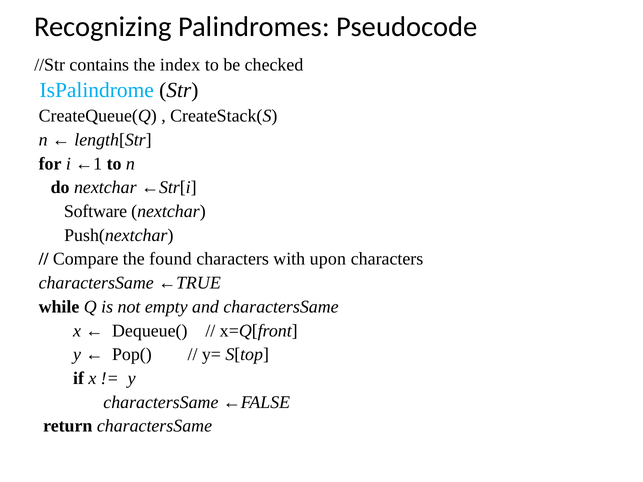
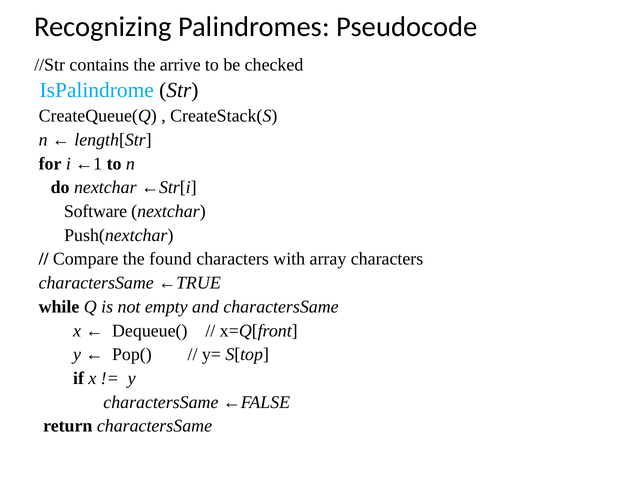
index: index -> arrive
upon: upon -> array
